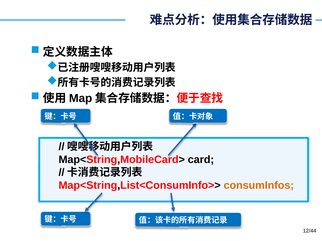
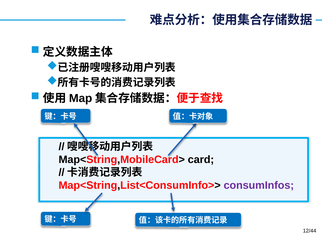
consumInfos colour: orange -> purple
